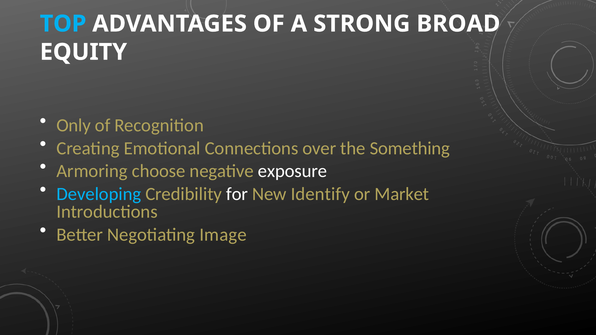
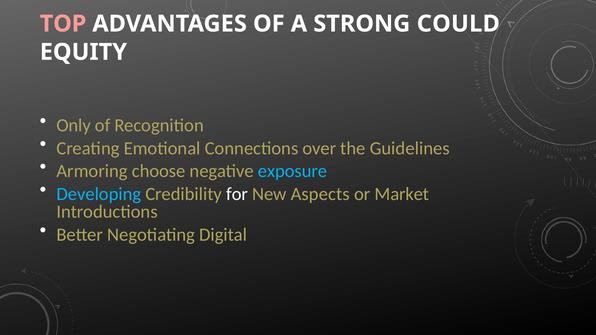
TOP colour: light blue -> pink
BROAD: BROAD -> COULD
Something: Something -> Guidelines
exposure colour: white -> light blue
Identify: Identify -> Aspects
Image: Image -> Digital
